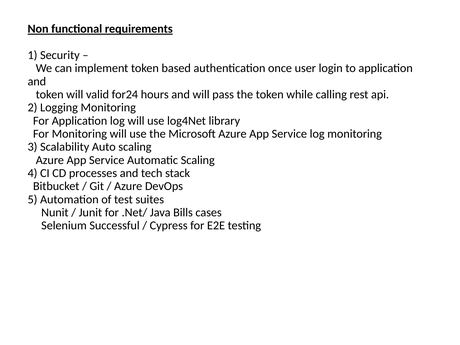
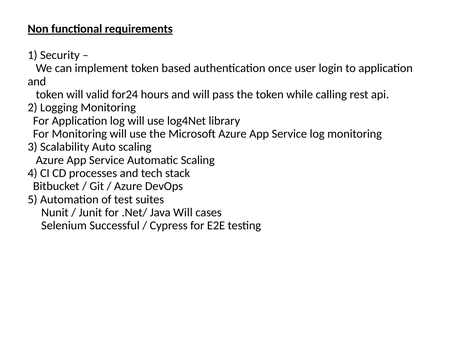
Java Bills: Bills -> Will
